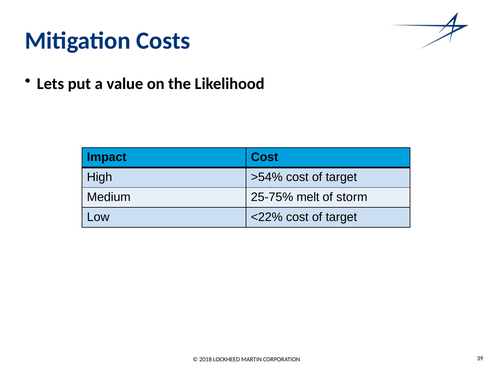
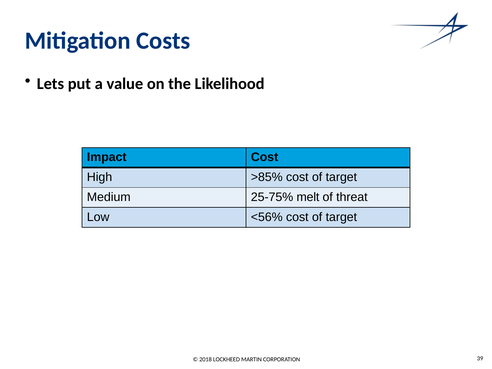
>54%: >54% -> >85%
storm: storm -> threat
<22%: <22% -> <56%
